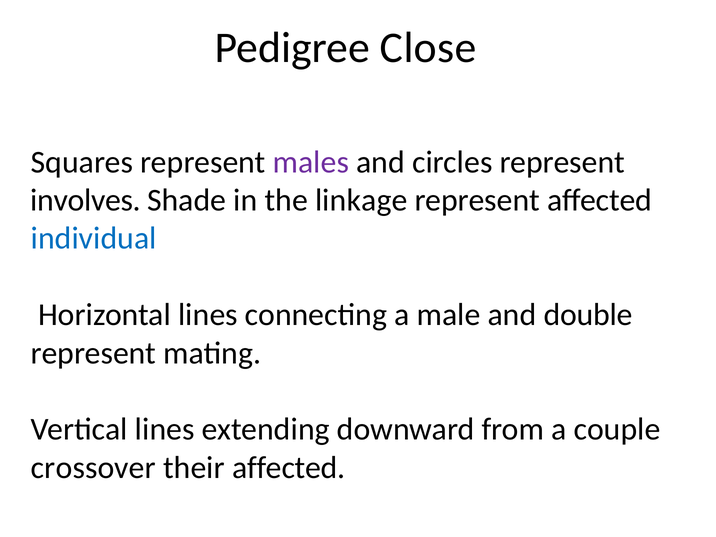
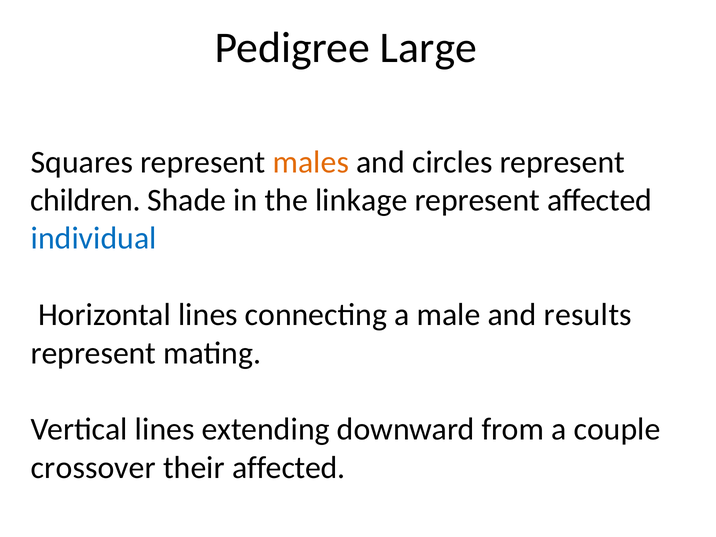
Close: Close -> Large
males colour: purple -> orange
involves: involves -> children
double: double -> results
